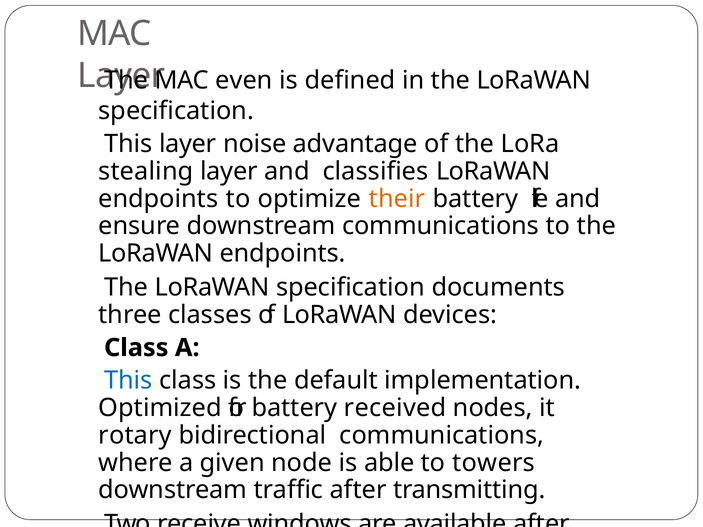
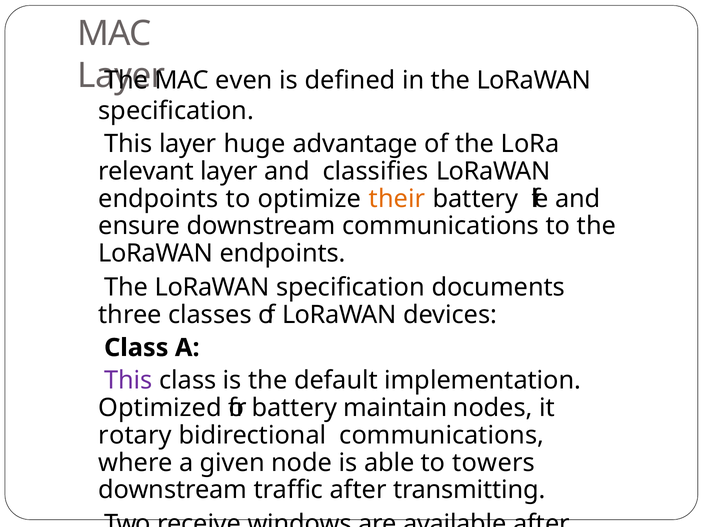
noise: noise -> huge
stealing: stealing -> relevant
This at (128, 381) colour: blue -> purple
received: received -> maintain
